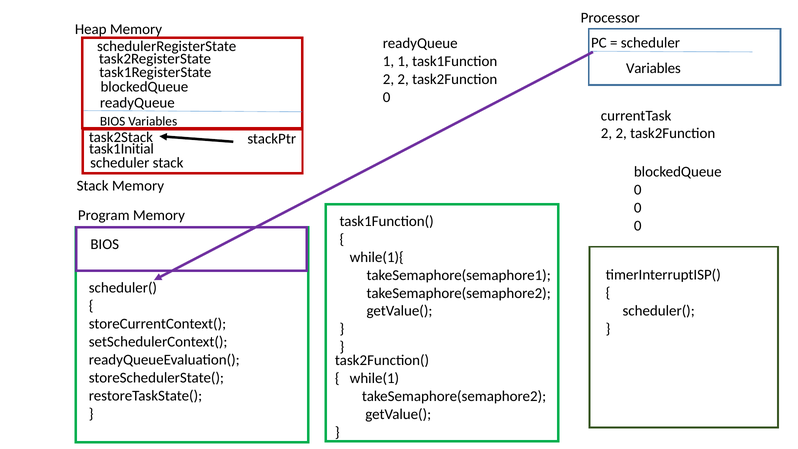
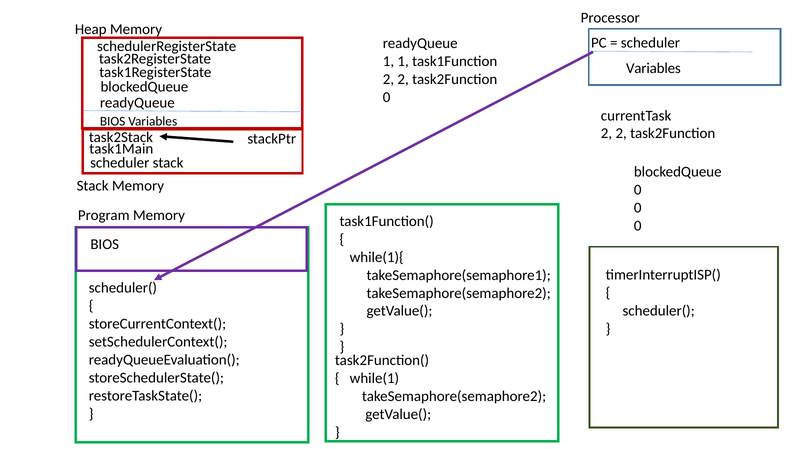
task1Initial: task1Initial -> task1Main
